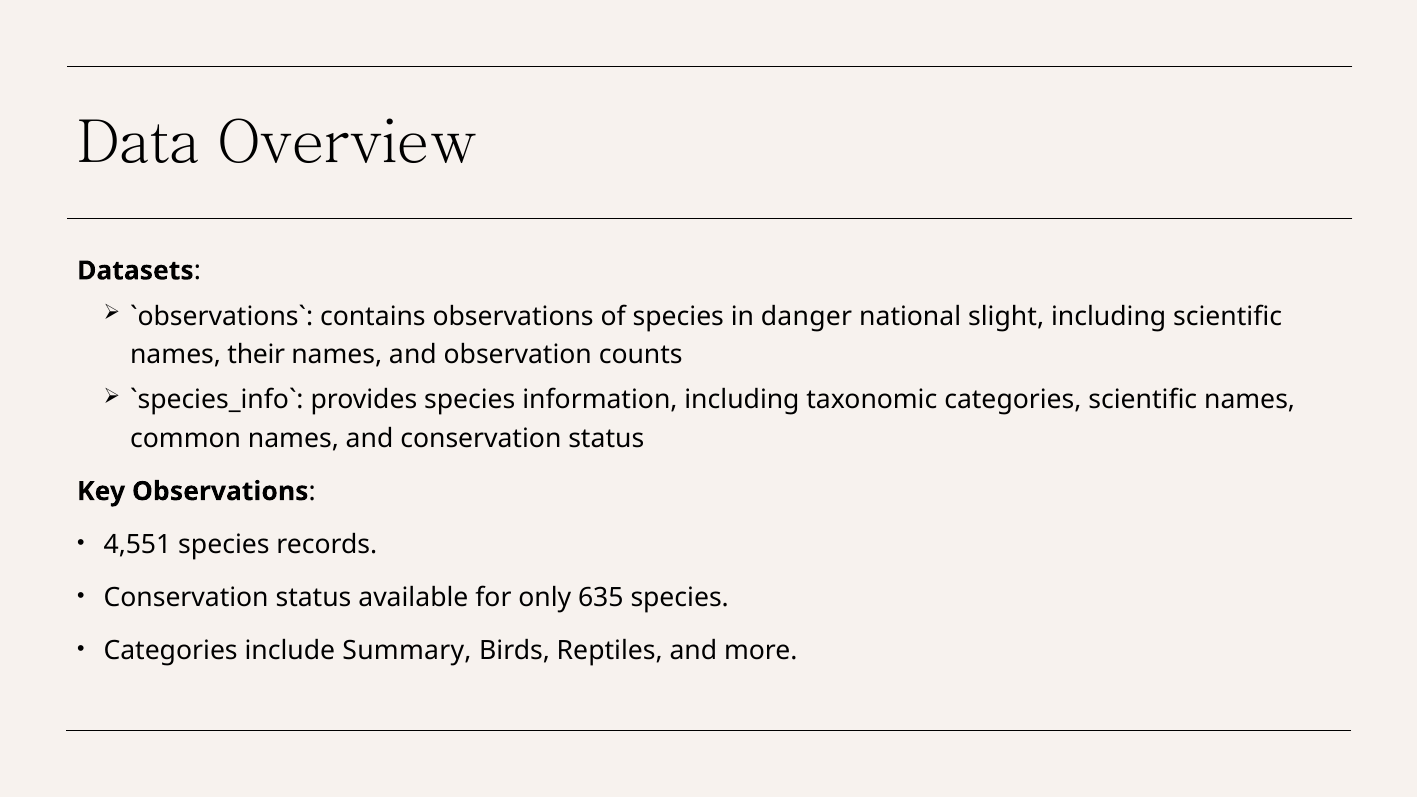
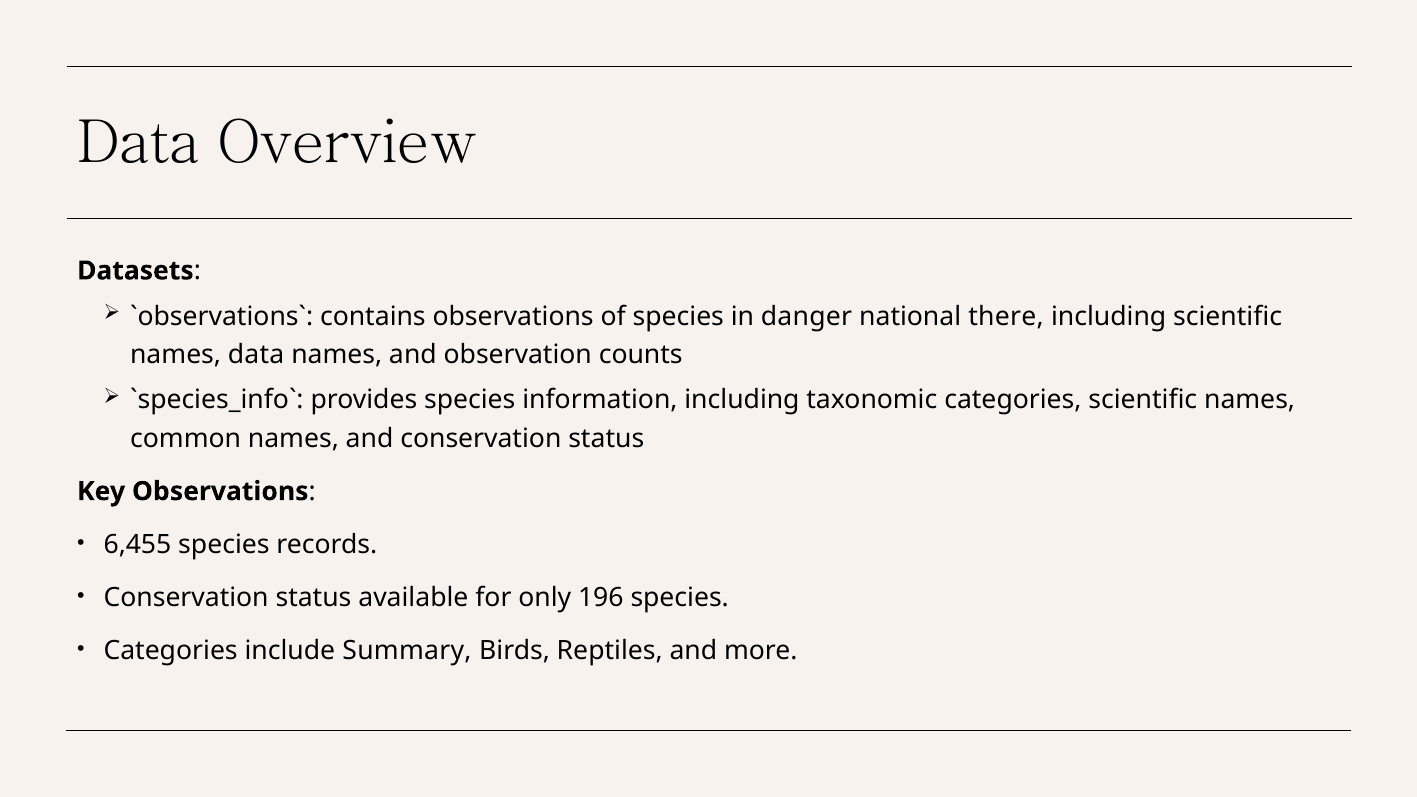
slight: slight -> there
names their: their -> data
4,551: 4,551 -> 6,455
635: 635 -> 196
